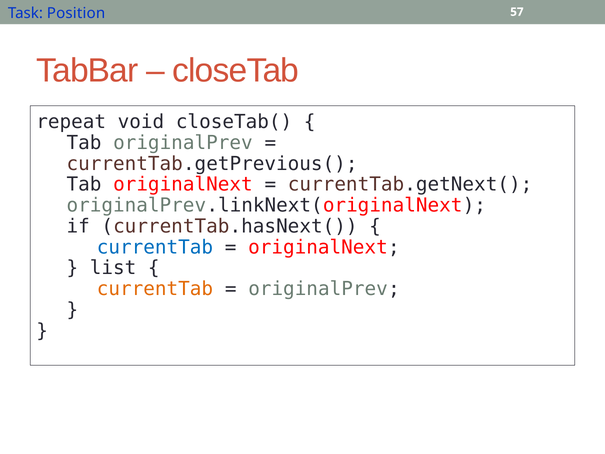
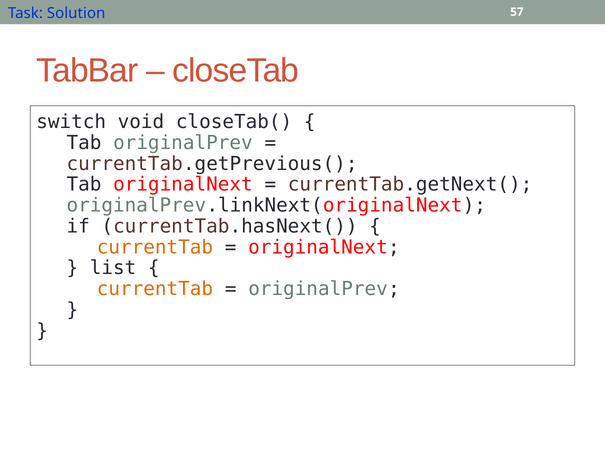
Position: Position -> Solution
repeat: repeat -> switch
currentTab at (155, 247) colour: blue -> orange
